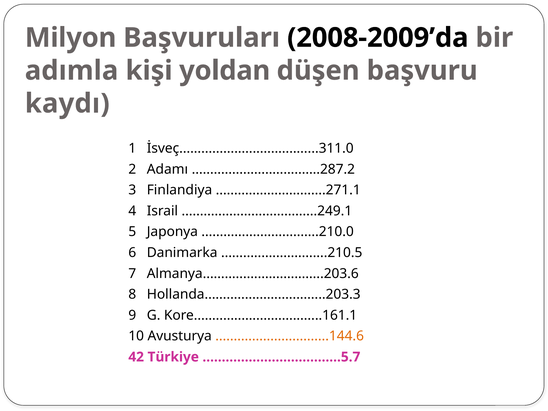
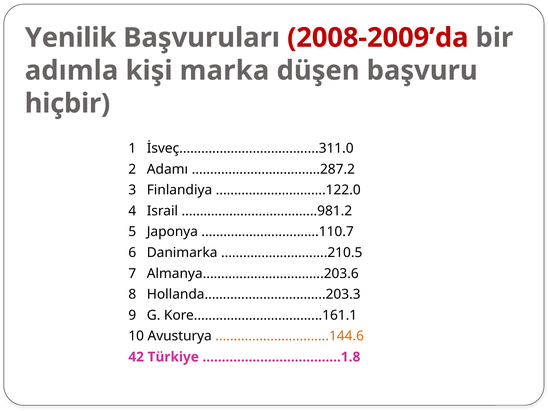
Milyon: Milyon -> Yenilik
2008-2009’da colour: black -> red
yoldan: yoldan -> marka
kaydı: kaydı -> hiçbir
..............................271.1: ..............................271.1 -> ..............................122.0
.....................................249.1: .....................................249.1 -> .....................................981.2
................................210.0: ................................210.0 -> ................................110.7
....................................5.7: ....................................5.7 -> ....................................1.8
